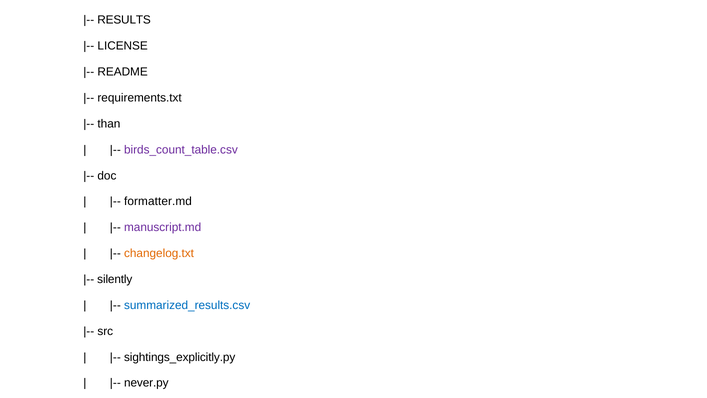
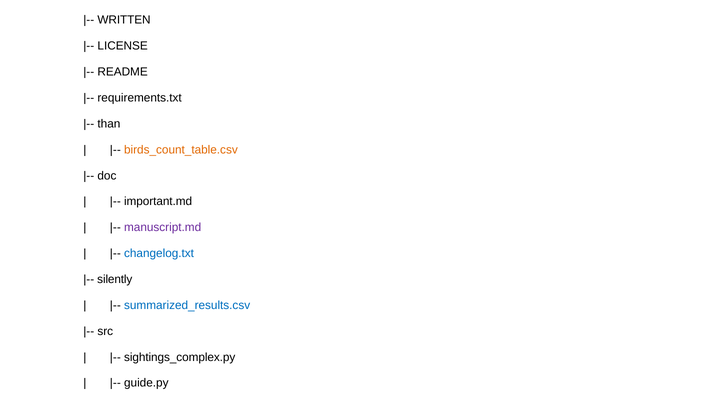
RESULTS: RESULTS -> WRITTEN
birds_count_table.csv colour: purple -> orange
formatter.md: formatter.md -> important.md
changelog.txt colour: orange -> blue
sightings_explicitly.py: sightings_explicitly.py -> sightings_complex.py
never.py: never.py -> guide.py
